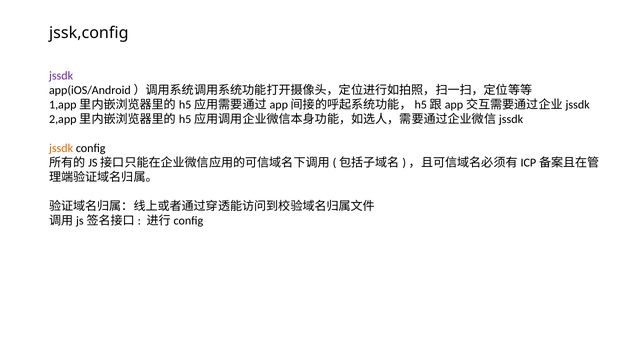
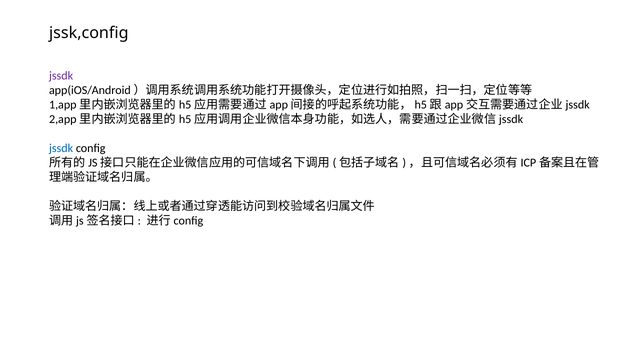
jssdk at (61, 149) colour: orange -> blue
